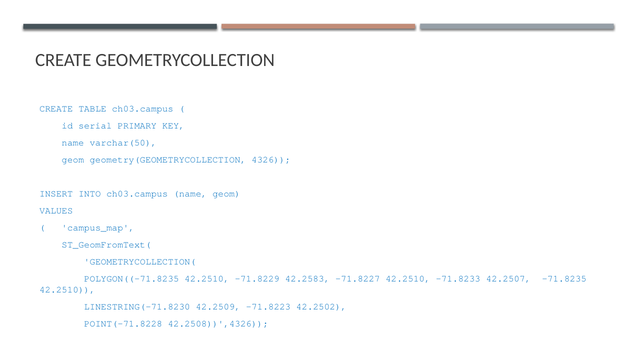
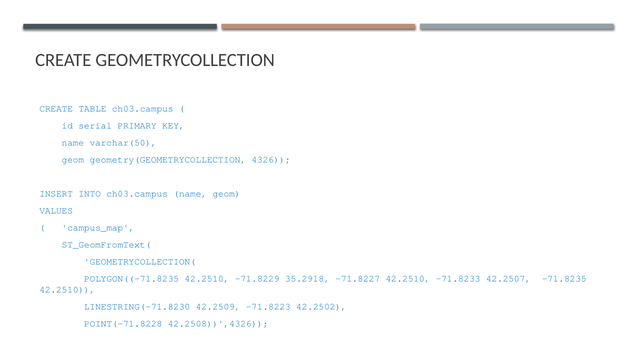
42.2583: 42.2583 -> 35.2918
